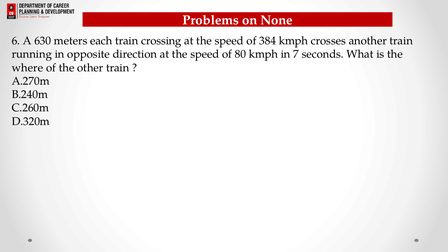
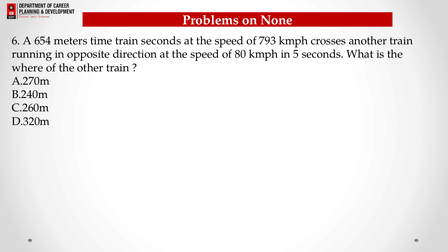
630: 630 -> 654
each: each -> time
train crossing: crossing -> seconds
384: 384 -> 793
7: 7 -> 5
